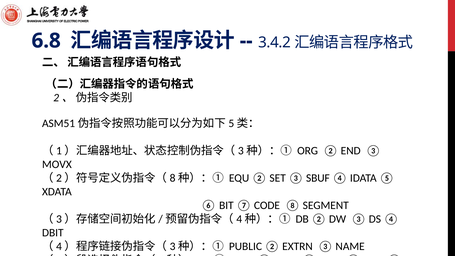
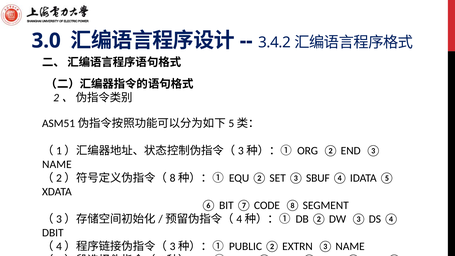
6.8: 6.8 -> 3.0
MOVX at (57, 164): MOVX -> NAME
